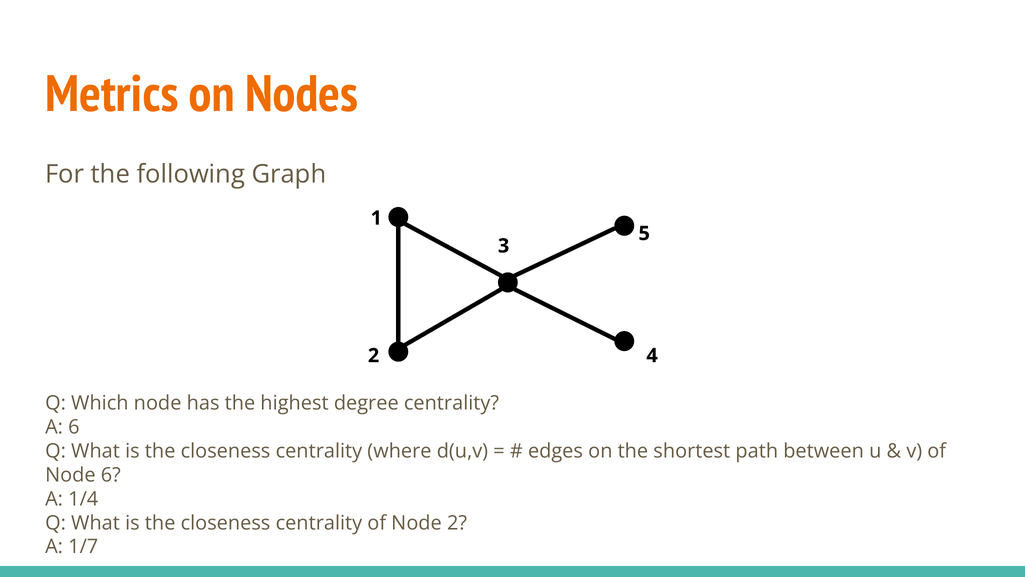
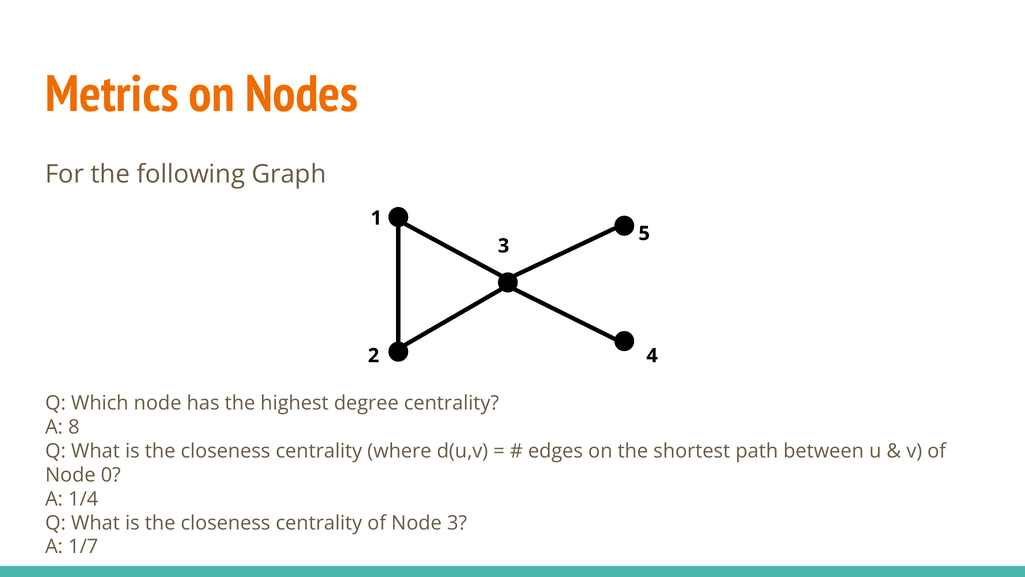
A 6: 6 -> 8
Node 6: 6 -> 0
Node 2: 2 -> 3
